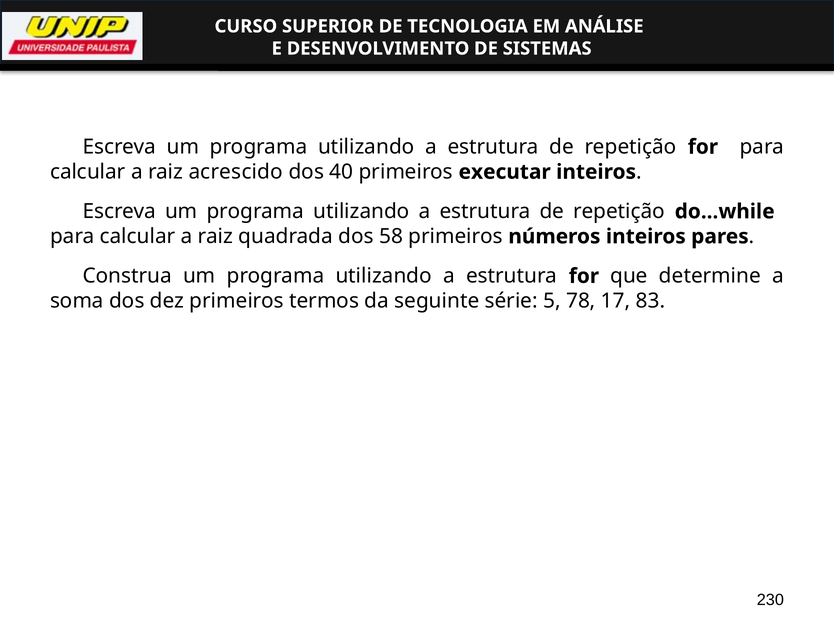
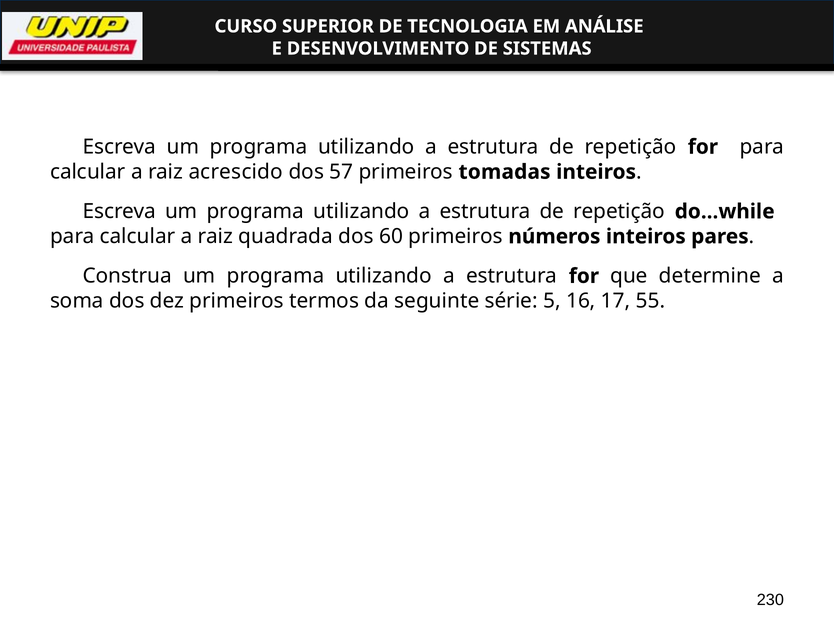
40: 40 -> 57
executar: executar -> tomadas
58: 58 -> 60
78: 78 -> 16
83: 83 -> 55
